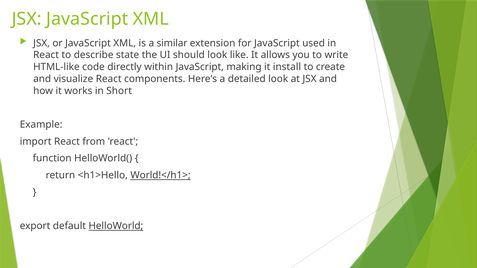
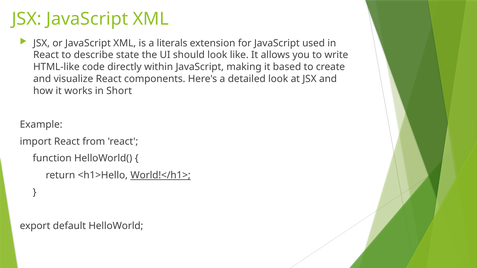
similar: similar -> literals
install: install -> based
HelloWorld underline: present -> none
